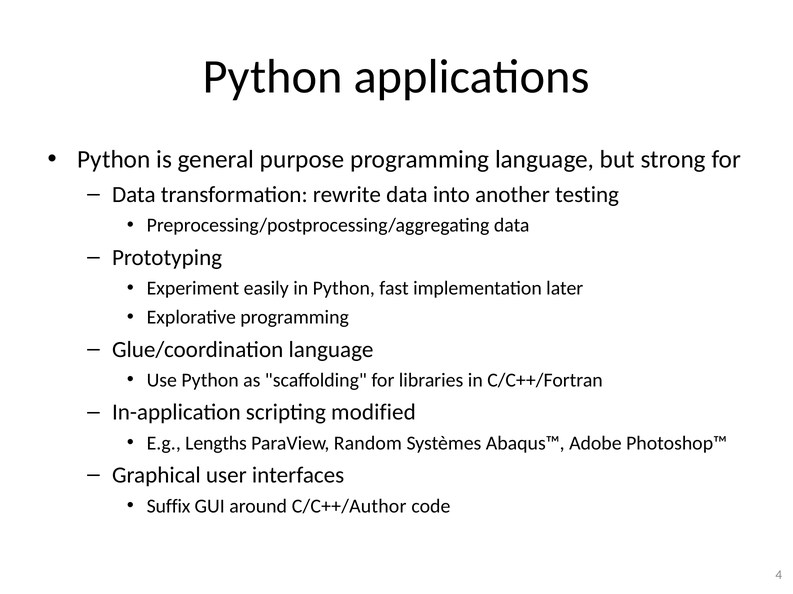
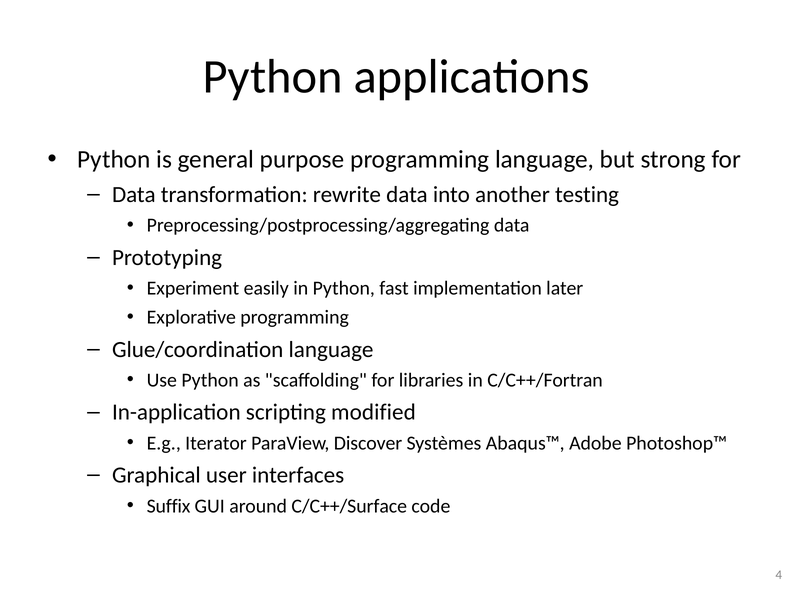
Lengths: Lengths -> Iterator
Random: Random -> Discover
C/C++/Author: C/C++/Author -> C/C++/Surface
